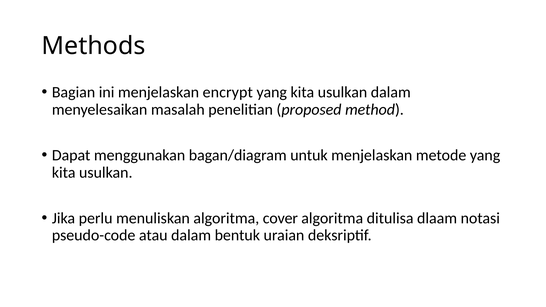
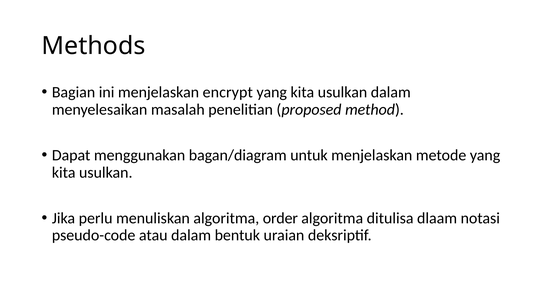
cover: cover -> order
